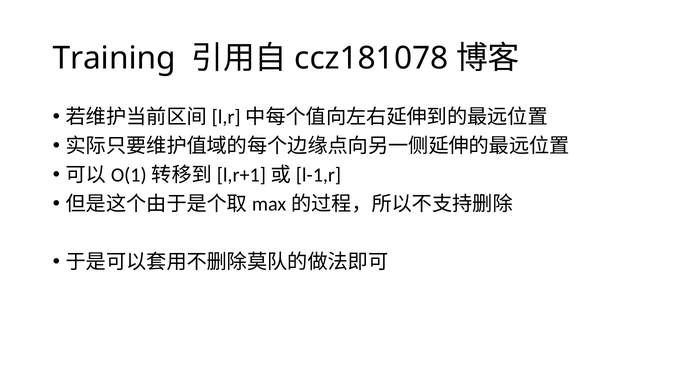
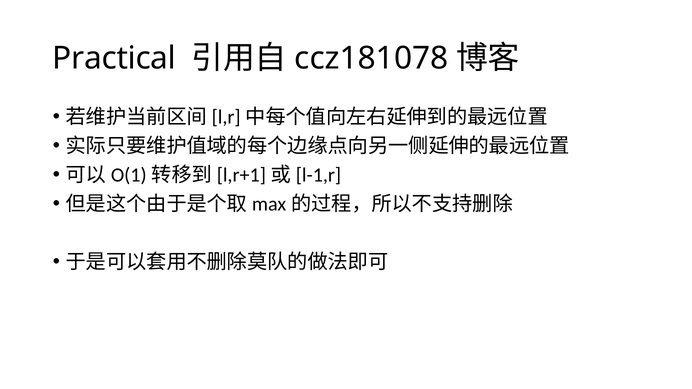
Training: Training -> Practical
